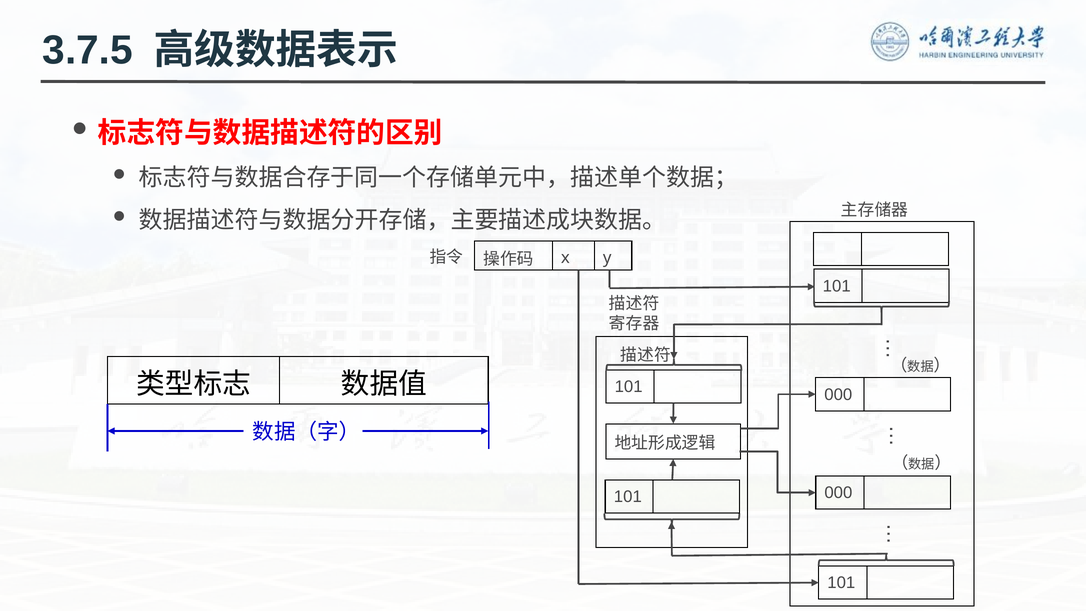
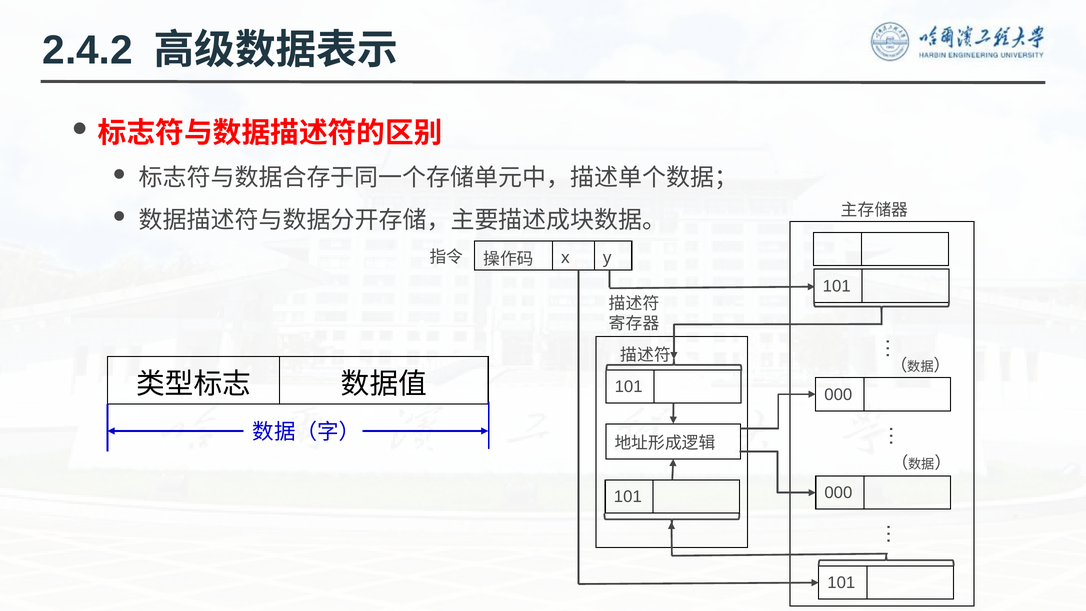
3.7.5: 3.7.5 -> 2.4.2
